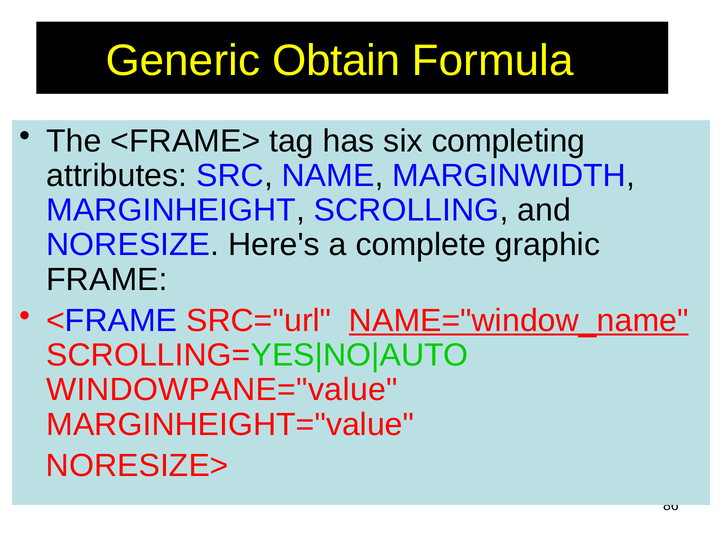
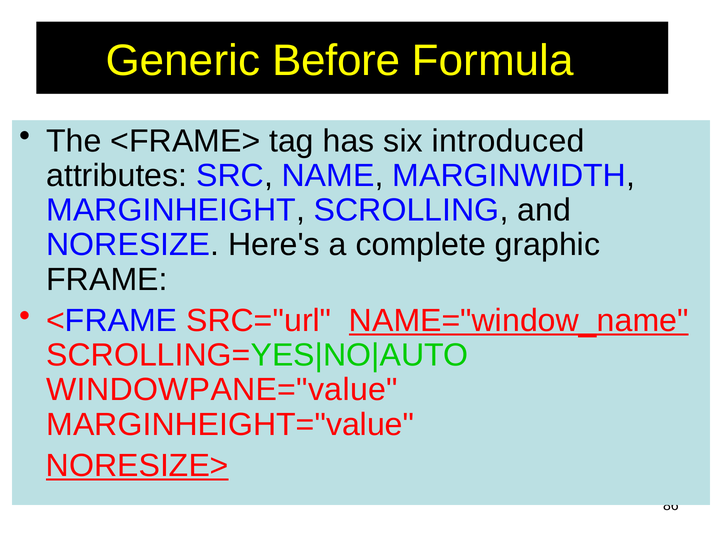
Obtain: Obtain -> Before
completing: completing -> introduced
NORESIZE> underline: none -> present
